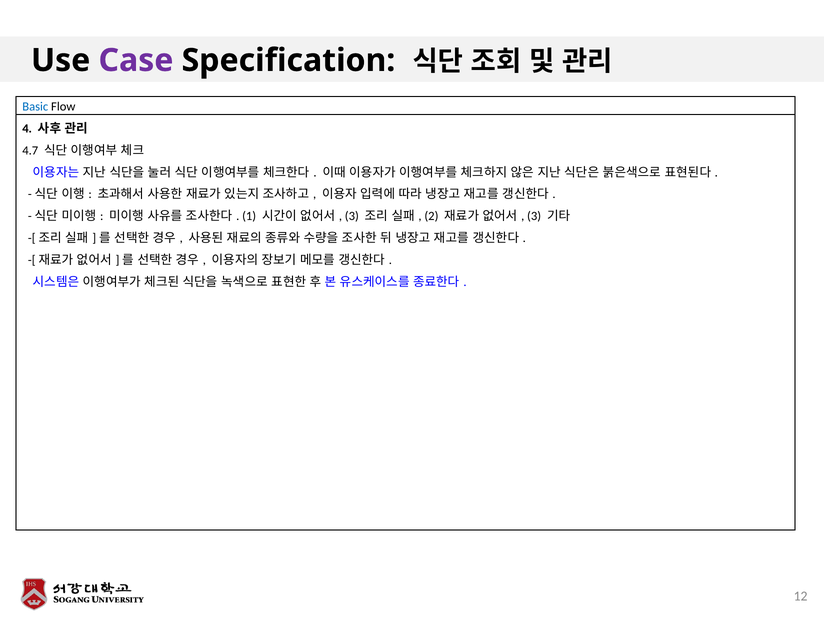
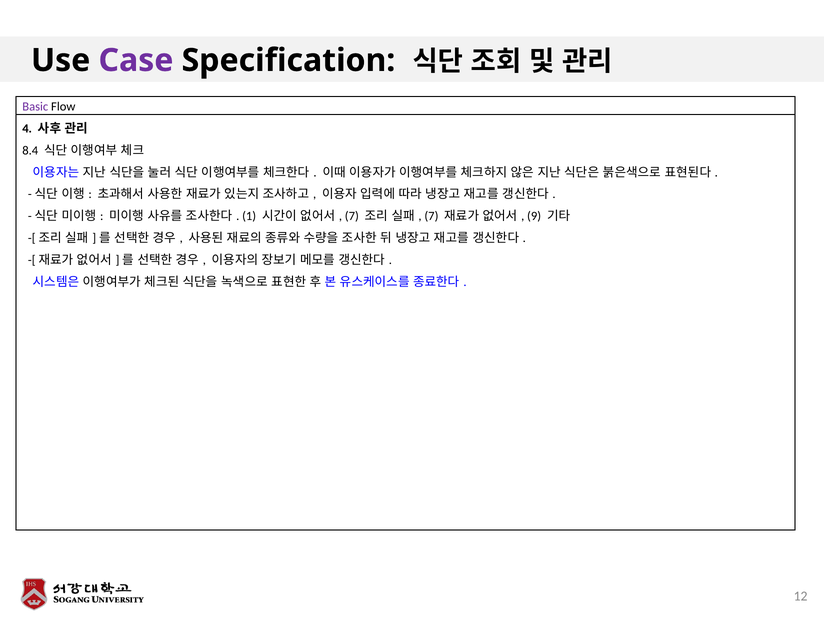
Basic colour: blue -> purple
4.7: 4.7 -> 8.4
3 at (352, 216): 3 -> 7
2 at (431, 216): 2 -> 7
3 at (534, 216): 3 -> 9
